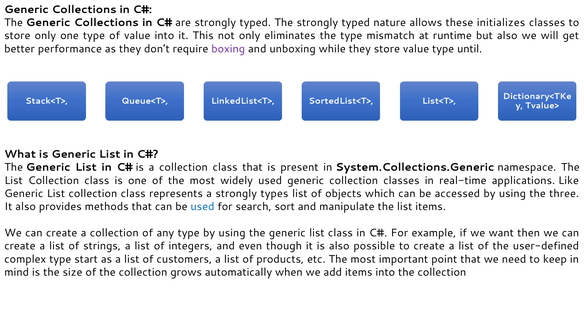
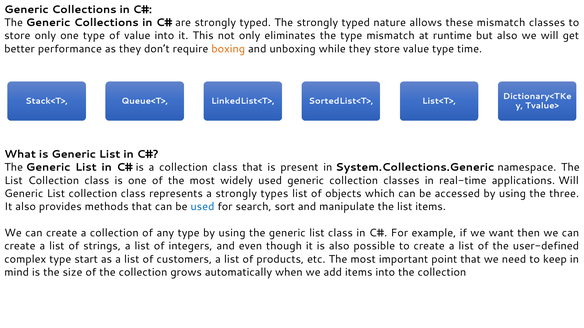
these initializes: initializes -> mismatch
boxing colour: purple -> orange
until: until -> time
applications Like: Like -> Will
